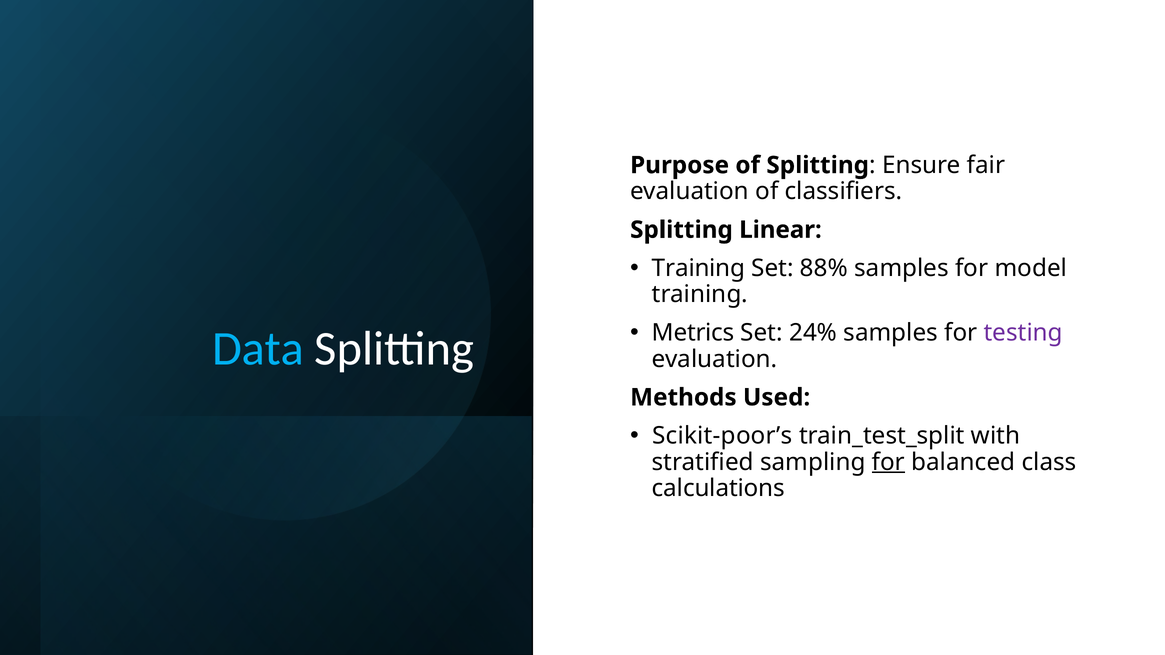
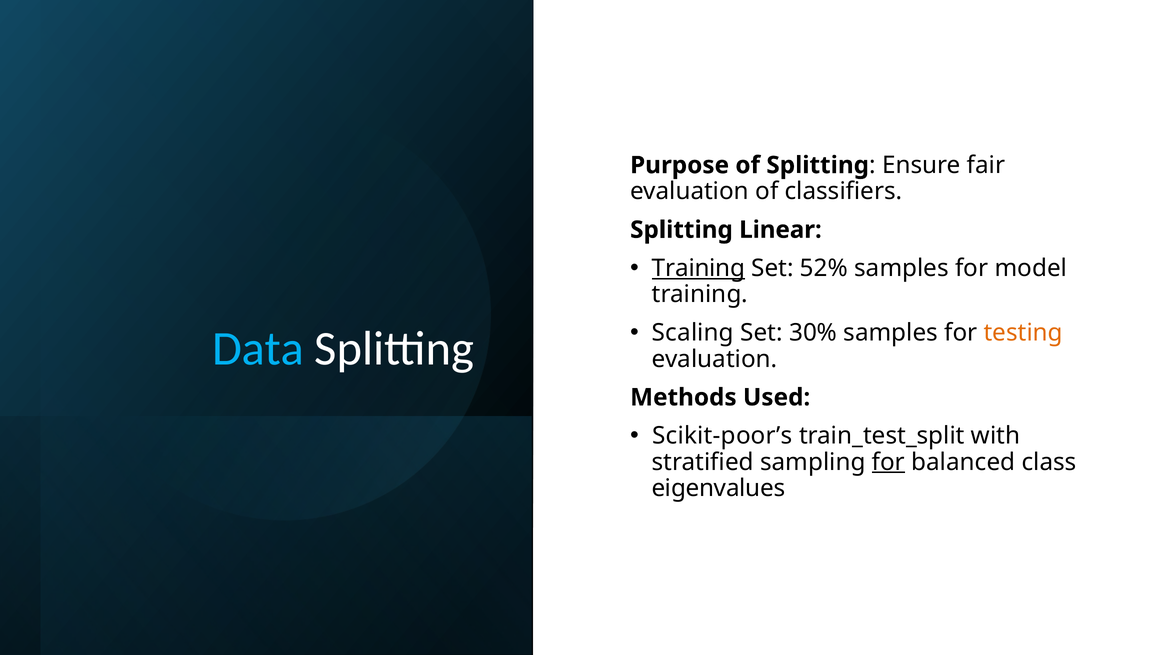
Training at (699, 268) underline: none -> present
88%: 88% -> 52%
Metrics: Metrics -> Scaling
24%: 24% -> 30%
testing colour: purple -> orange
calculations: calculations -> eigenvalues
